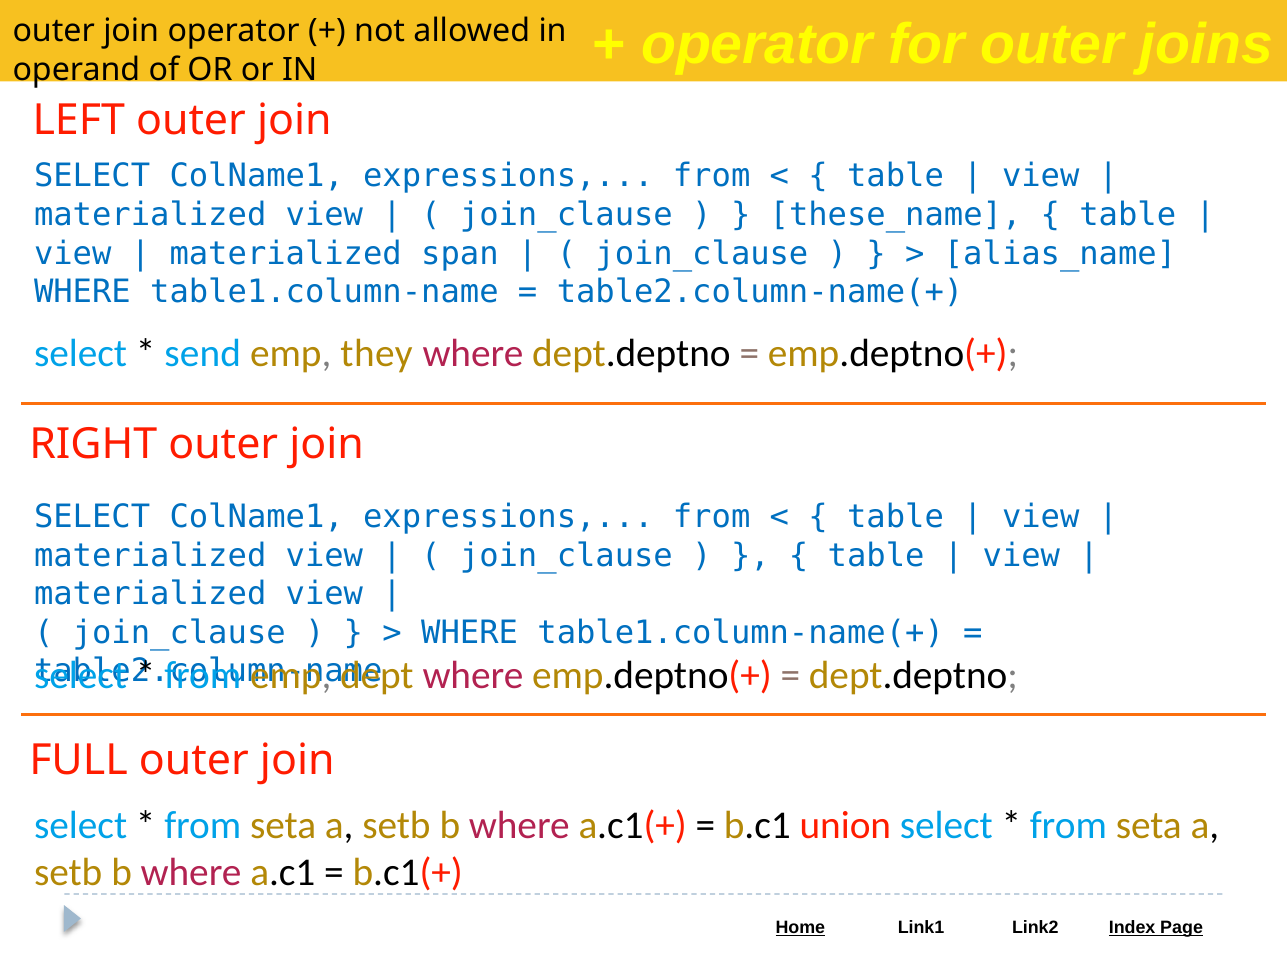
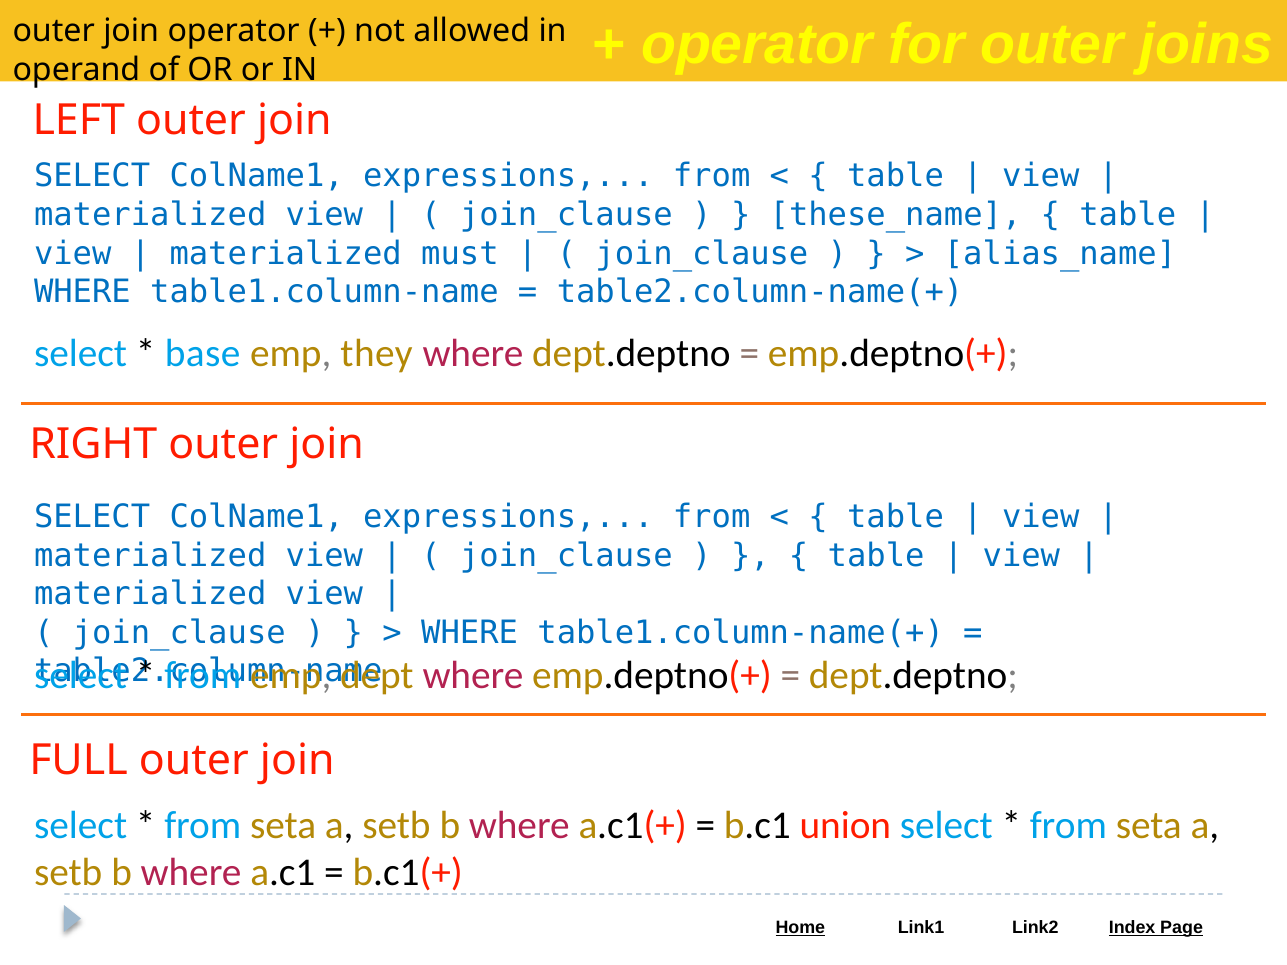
span: span -> must
send: send -> base
